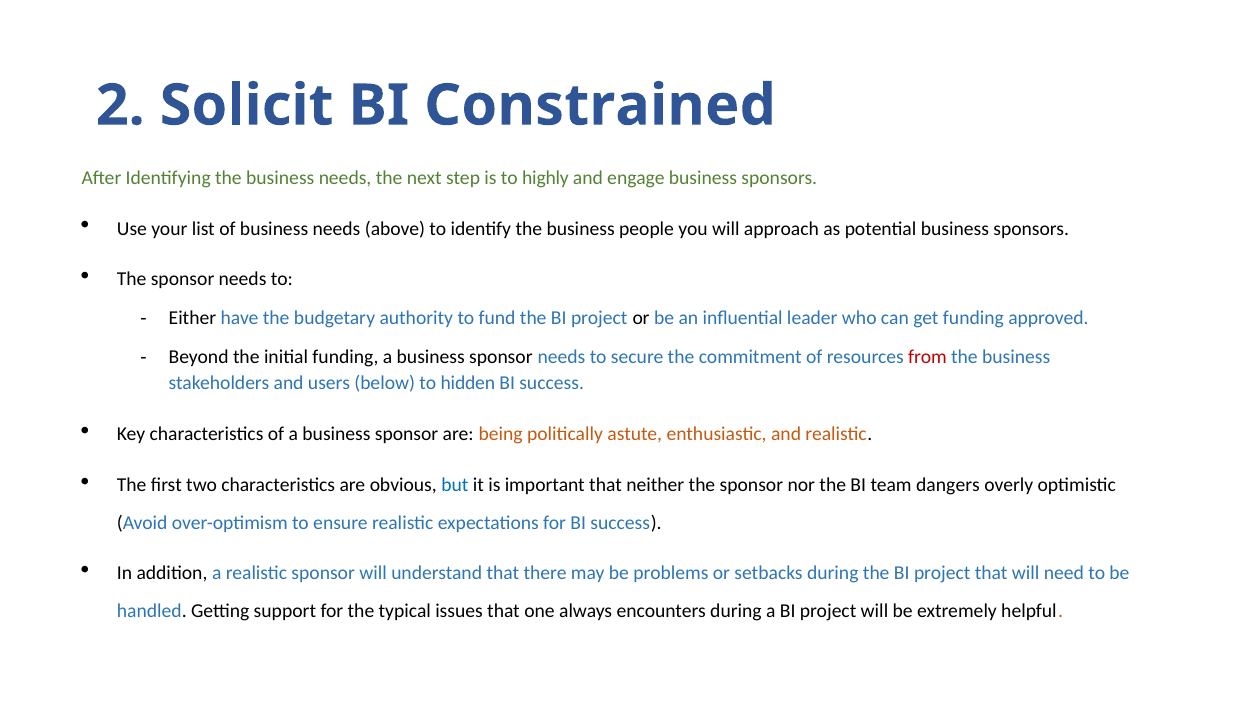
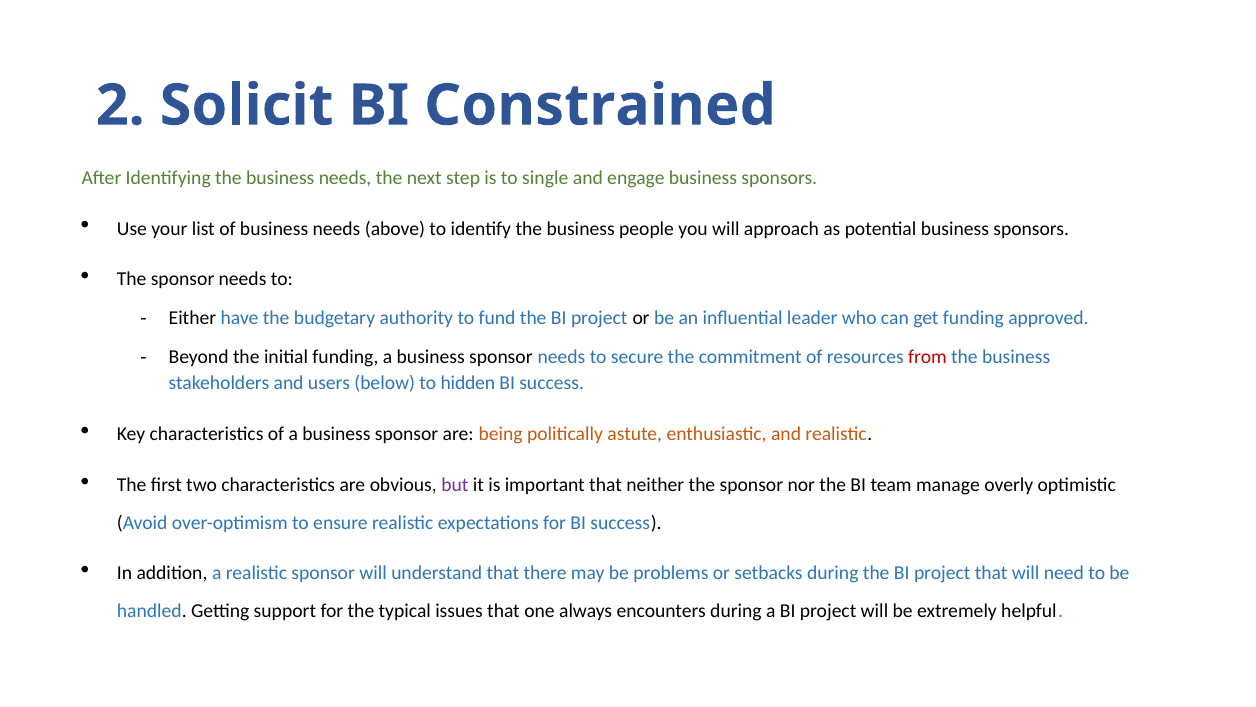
highly: highly -> single
but colour: blue -> purple
dangers: dangers -> manage
